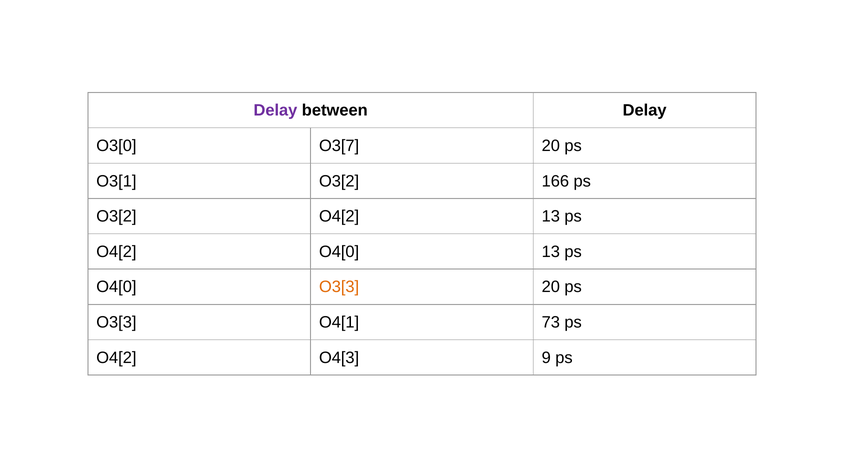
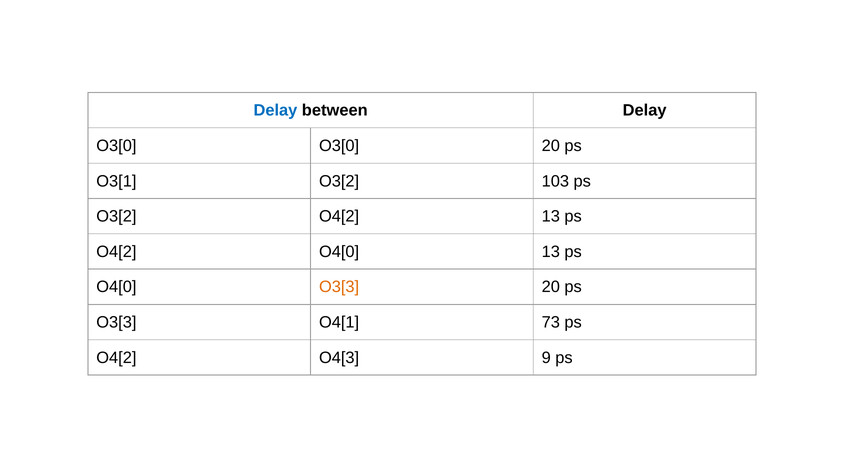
Delay at (275, 110) colour: purple -> blue
O3[0 O3[7: O3[7 -> O3[0
166: 166 -> 103
